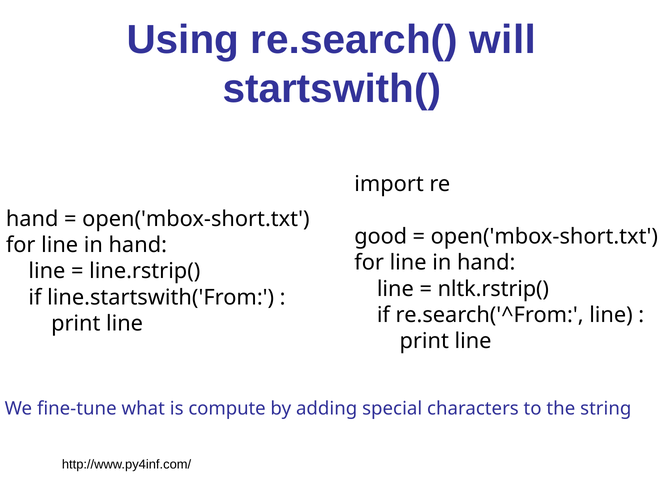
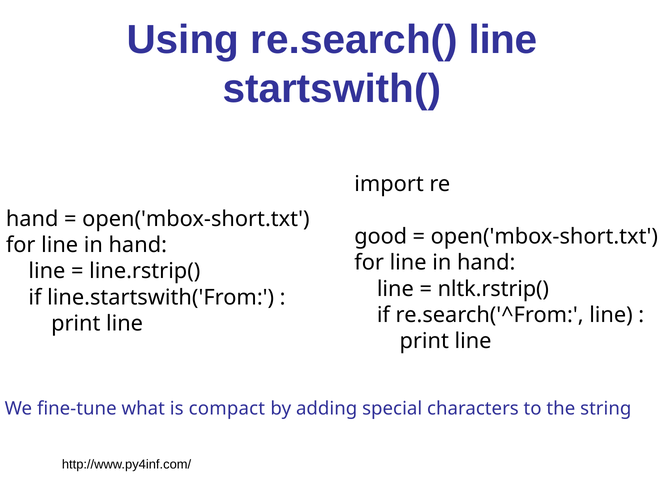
re.search( will: will -> line
compute: compute -> compact
